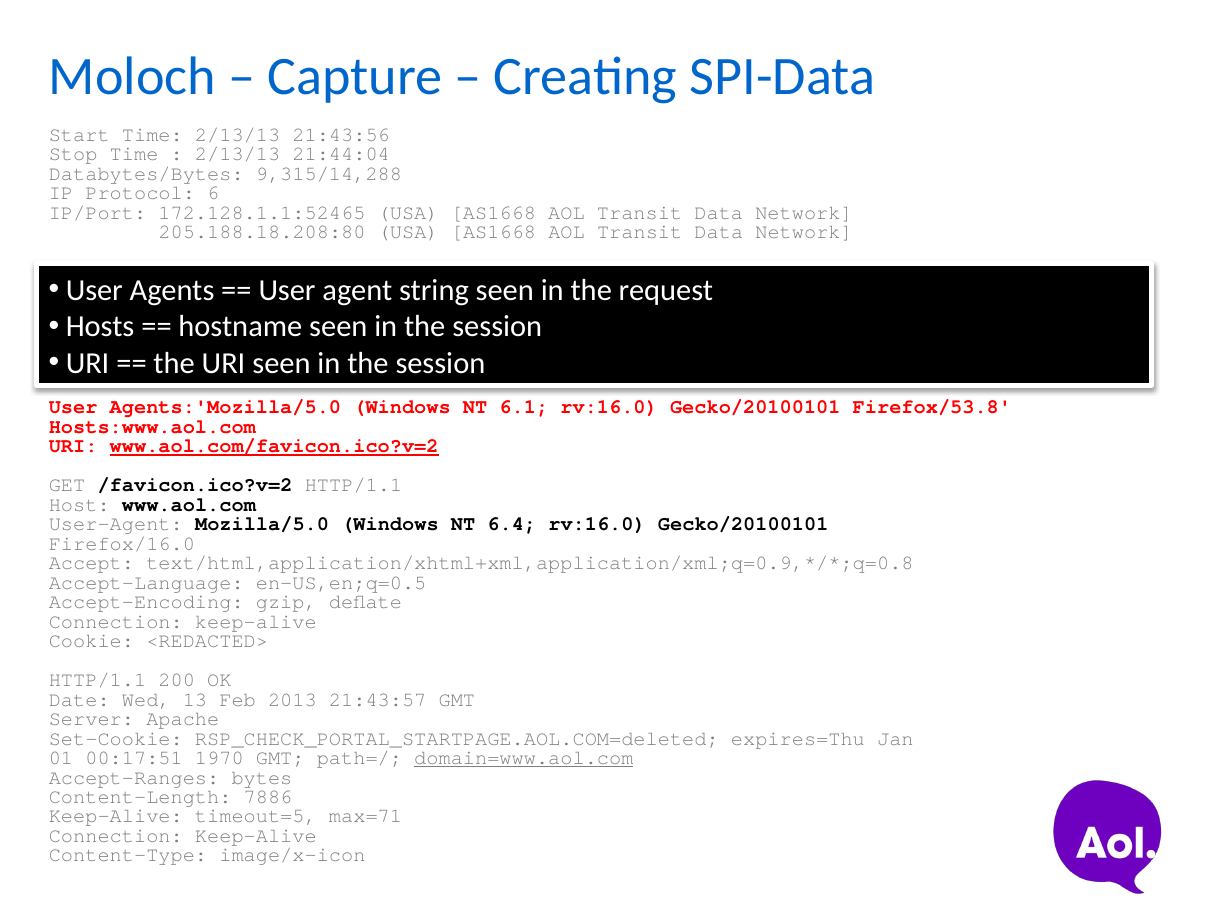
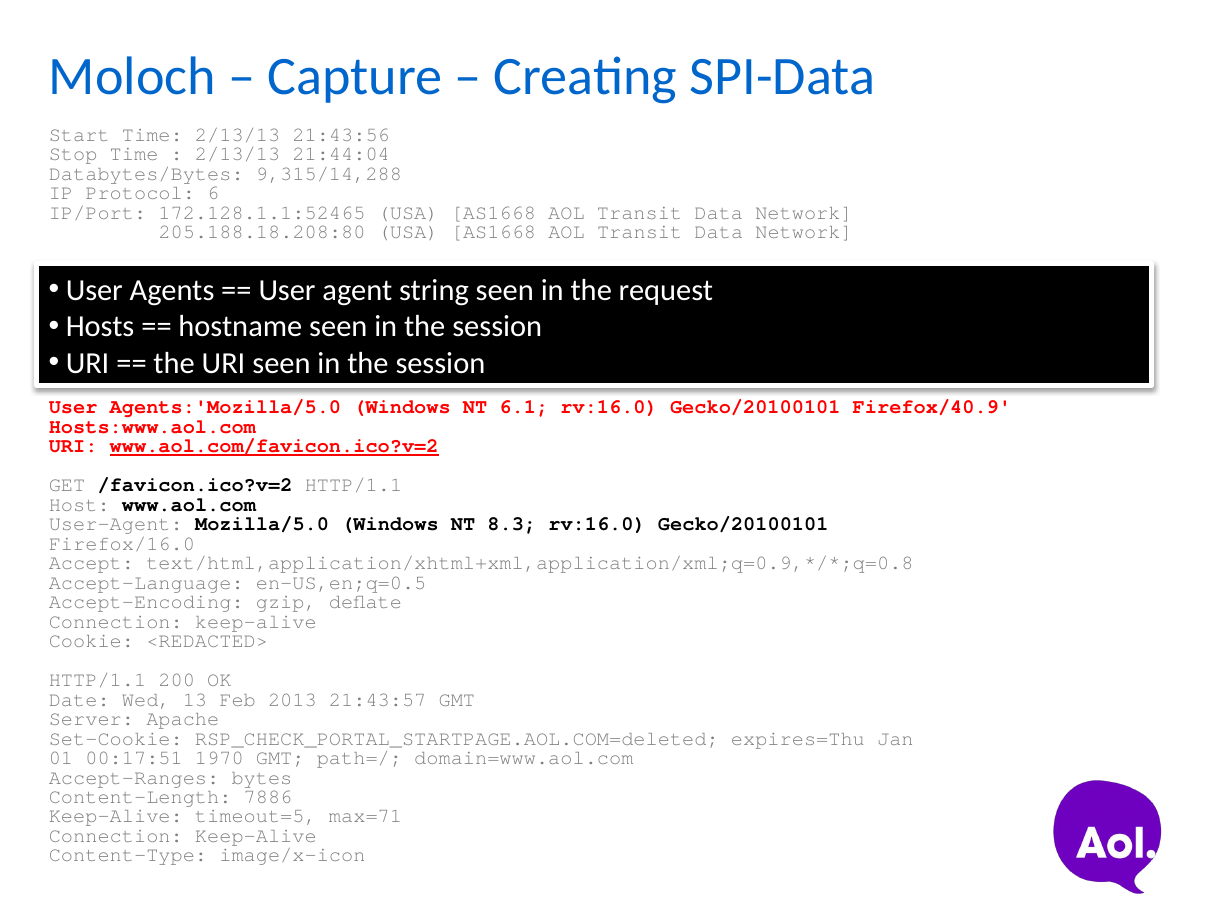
Firefox/53.8: Firefox/53.8 -> Firefox/40.9
6.4: 6.4 -> 8.3
domain=www.aol.com underline: present -> none
